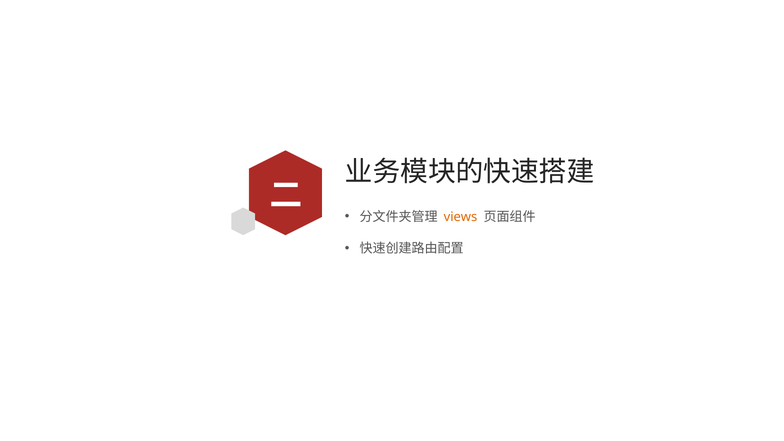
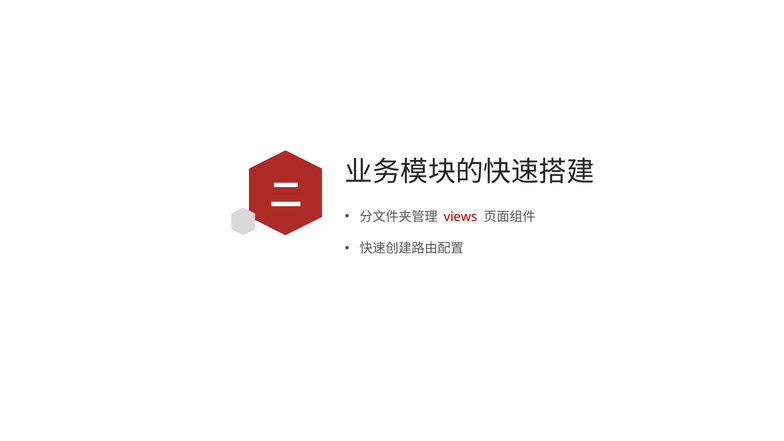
views colour: orange -> red
